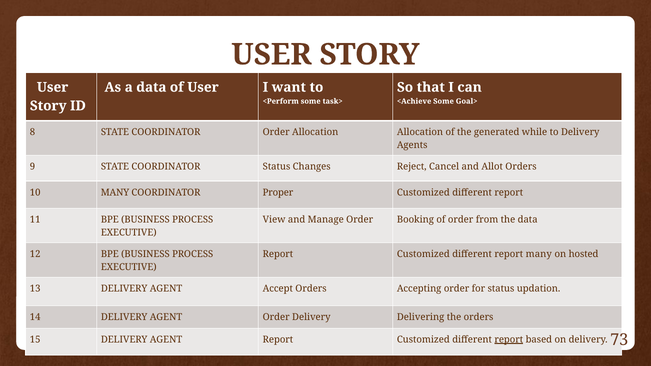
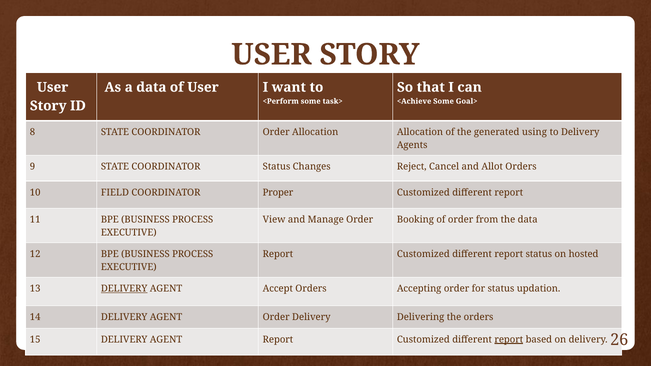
while: while -> using
10 MANY: MANY -> FIELD
report many: many -> status
DELIVERY at (124, 289) underline: none -> present
73: 73 -> 26
